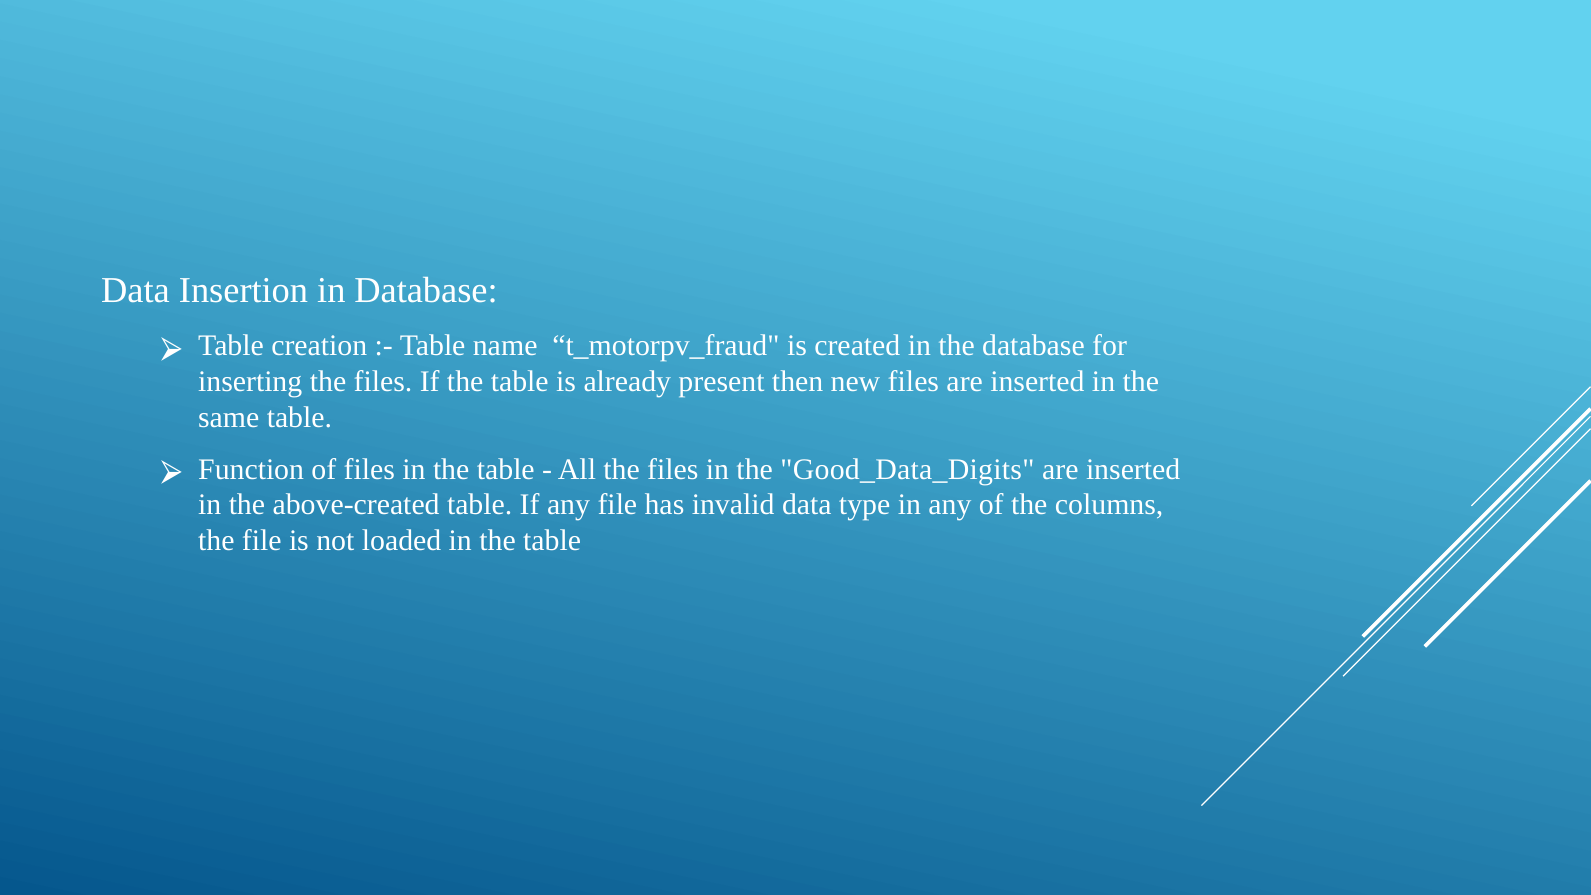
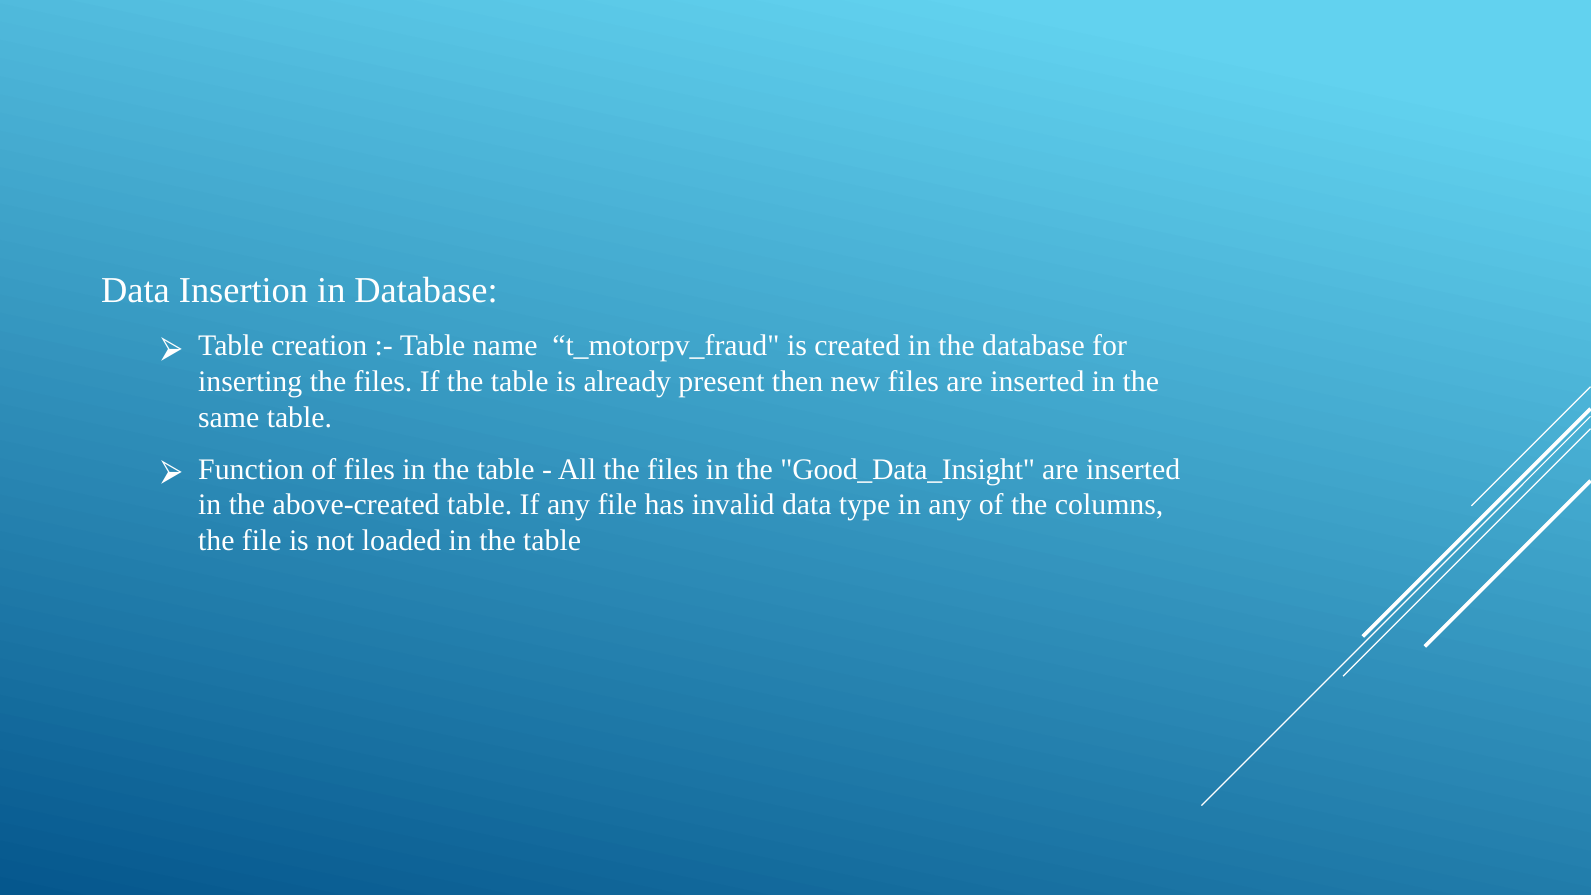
Good_Data_Digits: Good_Data_Digits -> Good_Data_Insight
